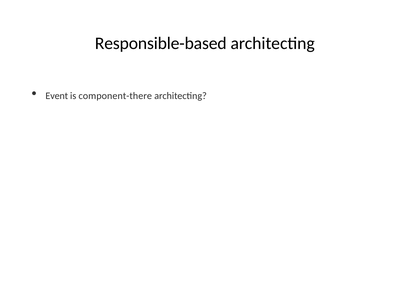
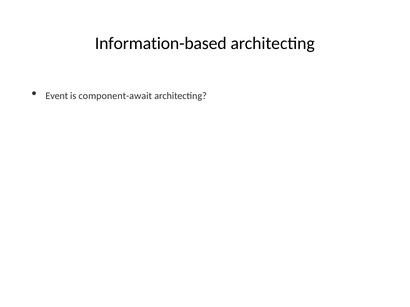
Responsible-based: Responsible-based -> Information-based
component-there: component-there -> component-await
